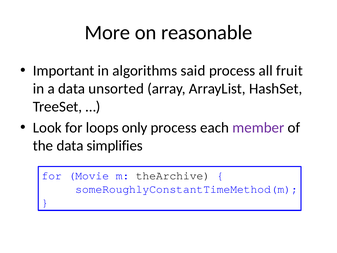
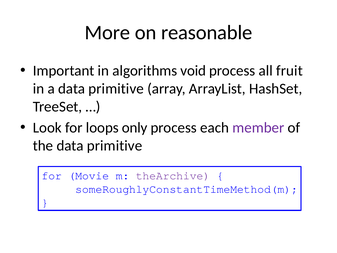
said: said -> void
a data unsorted: unsorted -> primitive
the data simplifies: simplifies -> primitive
theArchive colour: black -> purple
